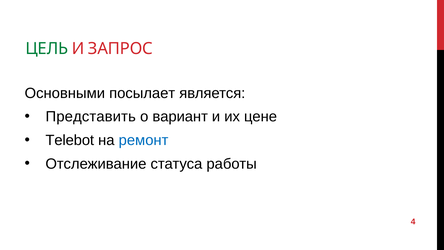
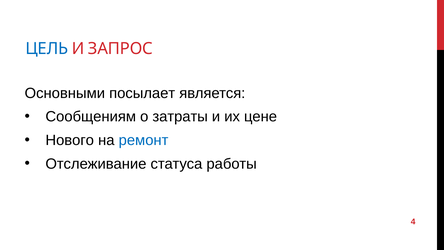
ЦЕЛЬ colour: green -> blue
Представить: Представить -> Сообщениям
вариант: вариант -> затраты
Telebot: Telebot -> Нового
